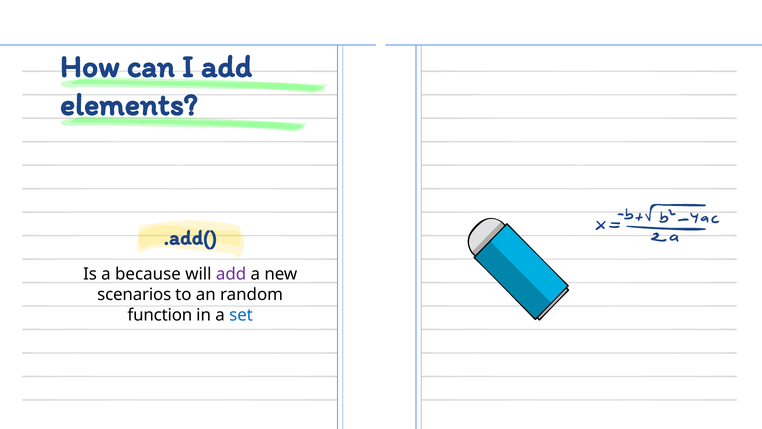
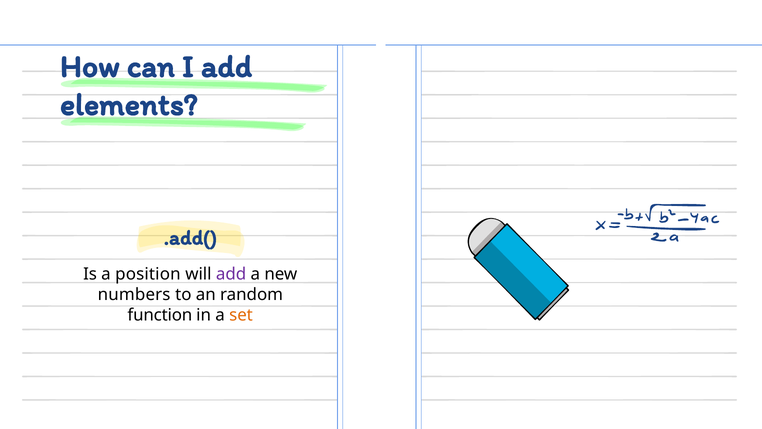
because: because -> position
scenarios: scenarios -> numbers
set colour: blue -> orange
